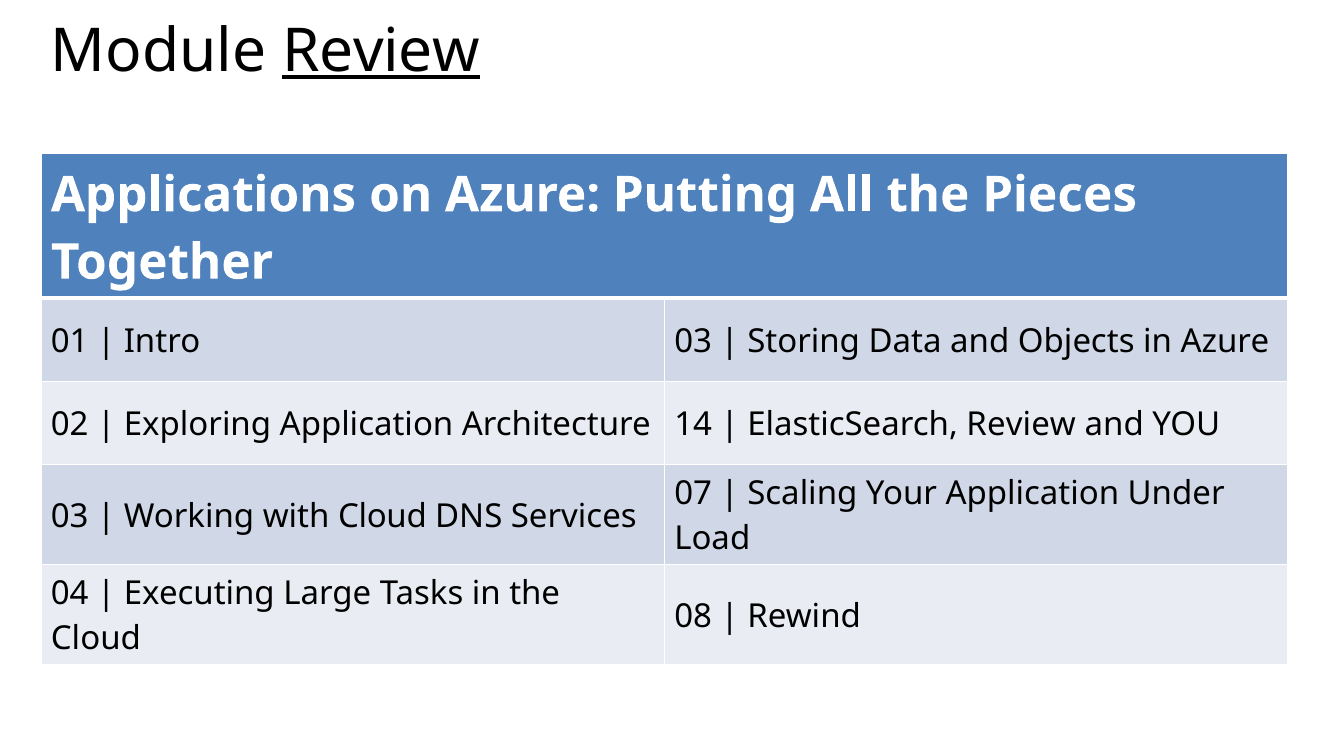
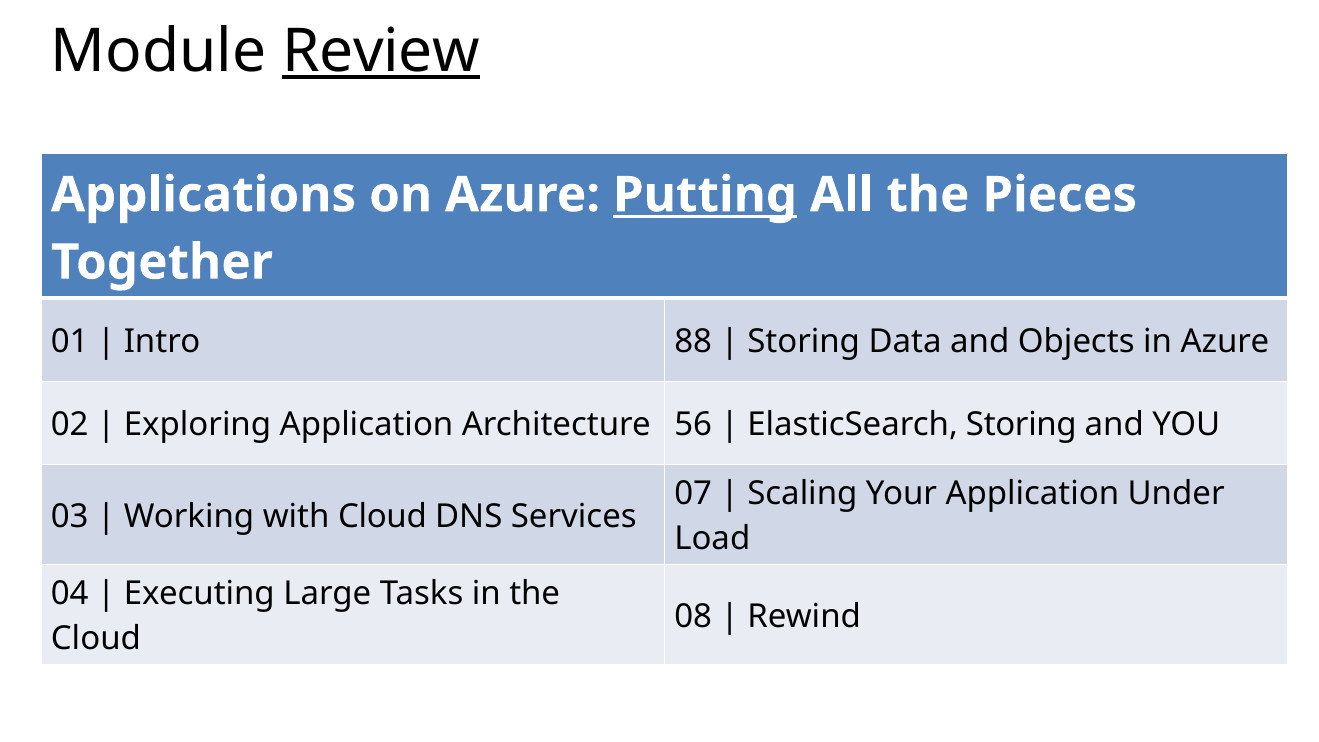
Putting underline: none -> present
Intro 03: 03 -> 88
14: 14 -> 56
ElasticSearch Review: Review -> Storing
